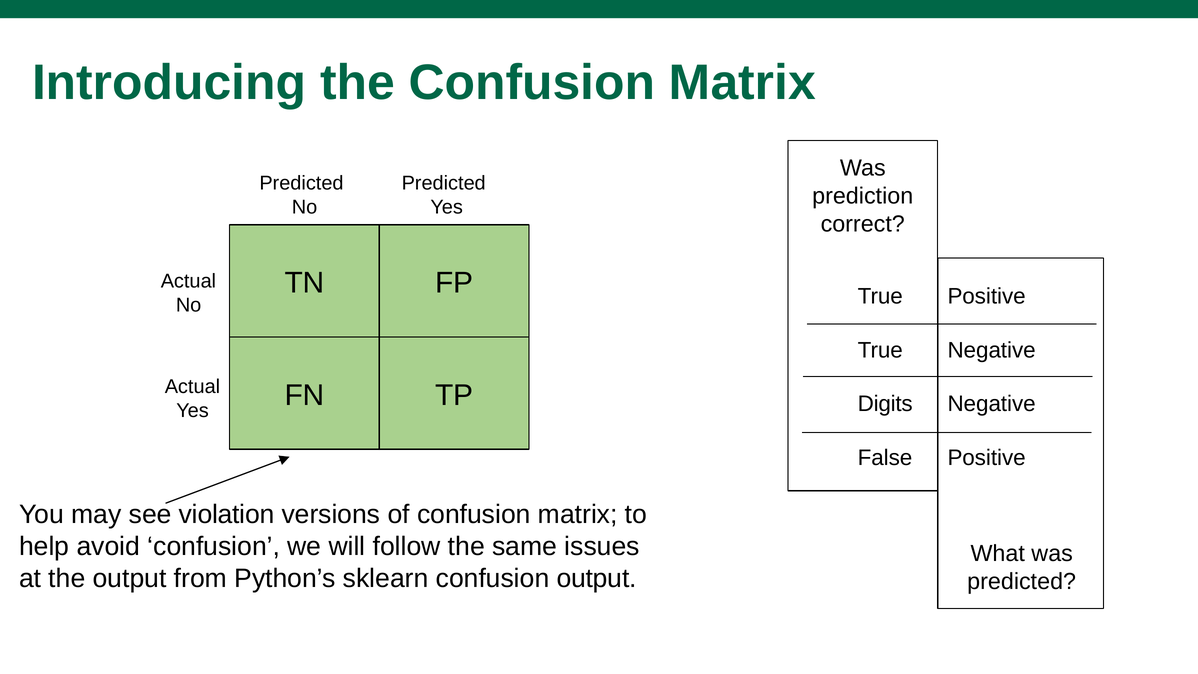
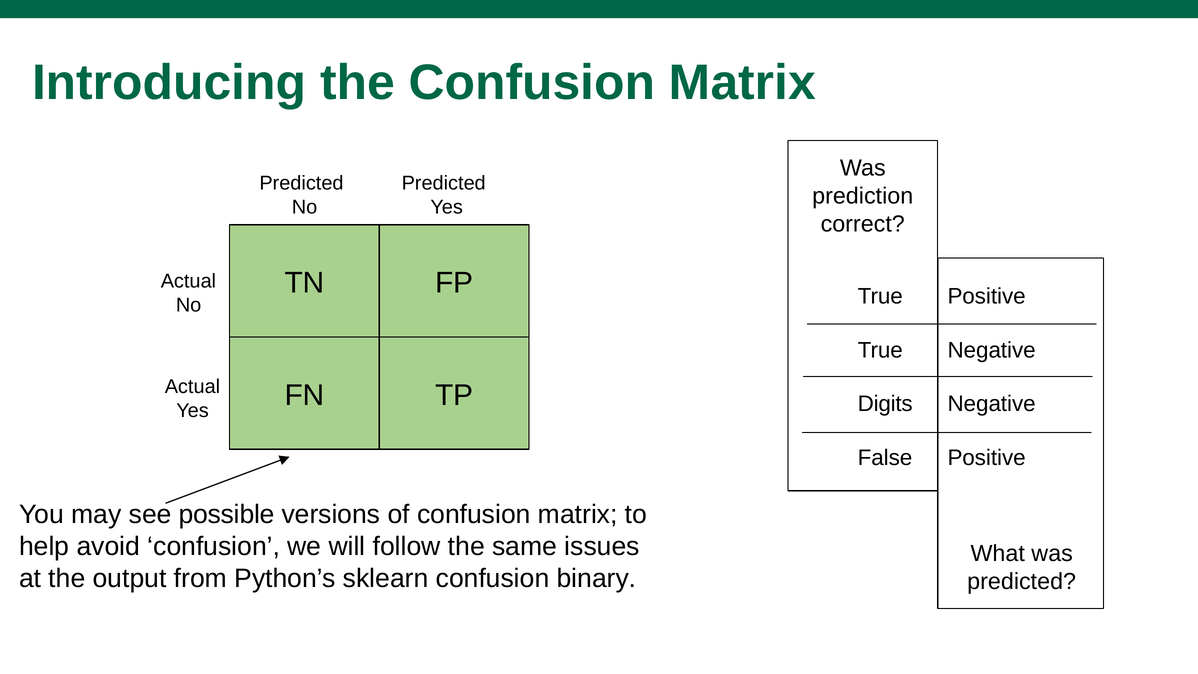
violation: violation -> possible
confusion output: output -> binary
